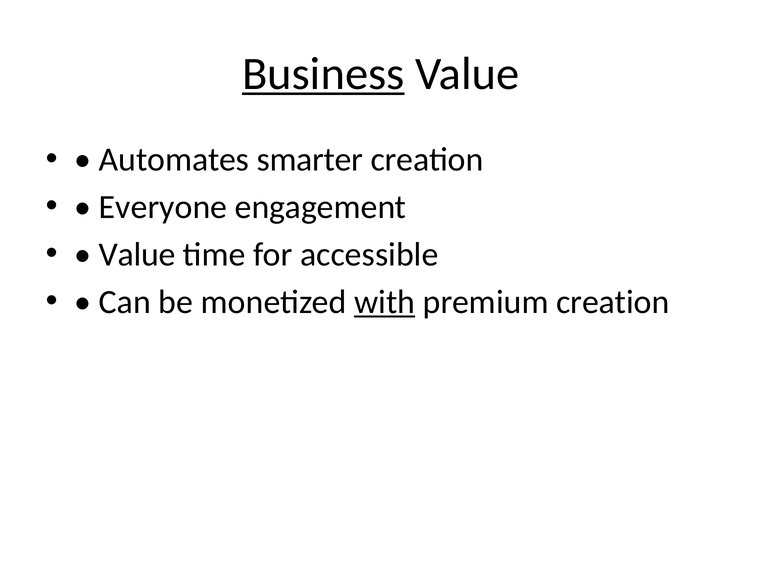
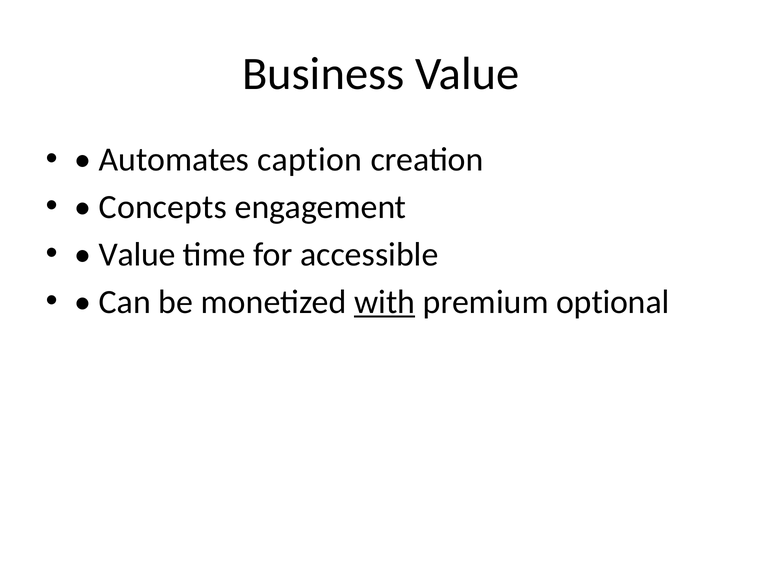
Business underline: present -> none
smarter: smarter -> caption
Everyone: Everyone -> Concepts
premium creation: creation -> optional
